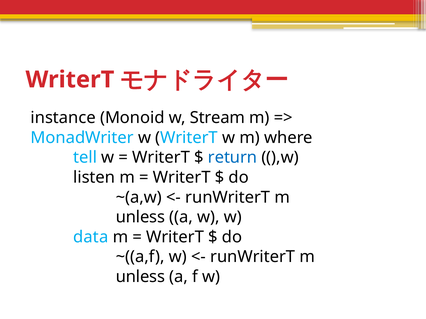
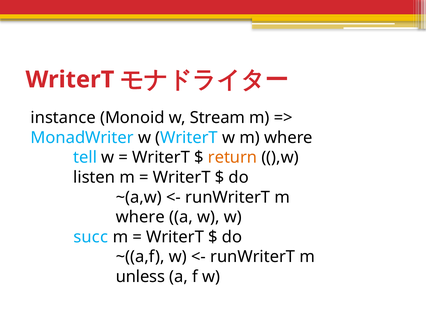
return colour: blue -> orange
unless at (140, 217): unless -> where
data: data -> succ
